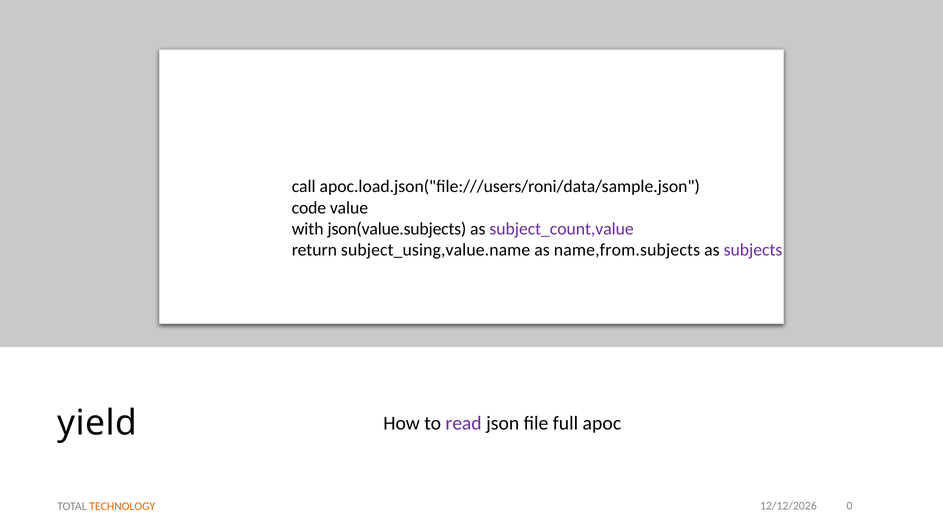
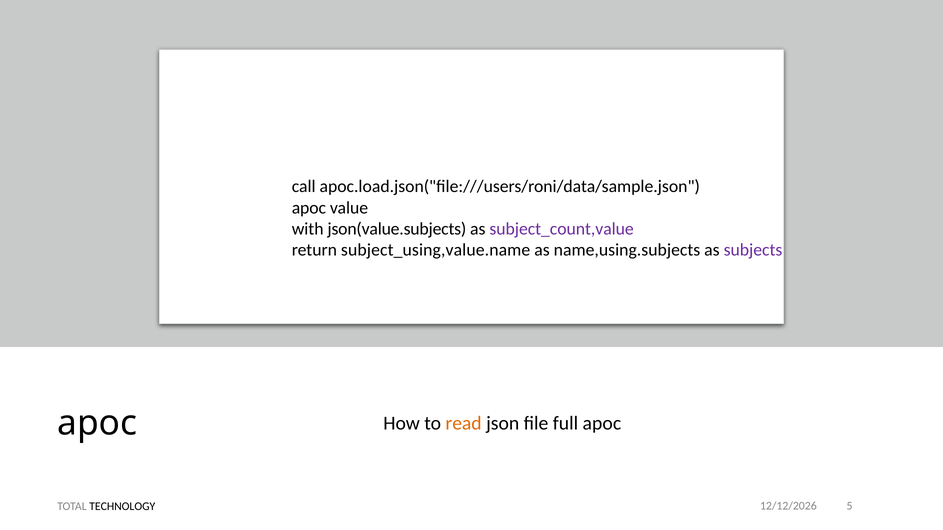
code at (309, 208): code -> apoc
name,from.subjects: name,from.subjects -> name,using.subjects
yield at (97, 424): yield -> apoc
read colour: purple -> orange
TECHNOLOGY colour: orange -> black
0: 0 -> 5
